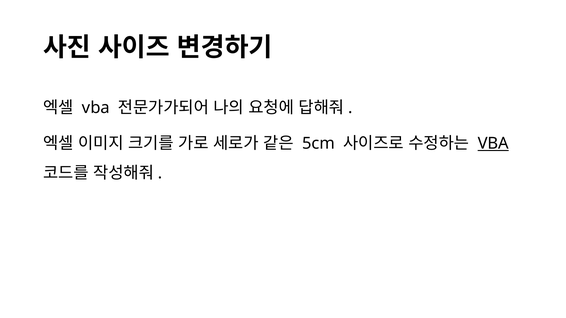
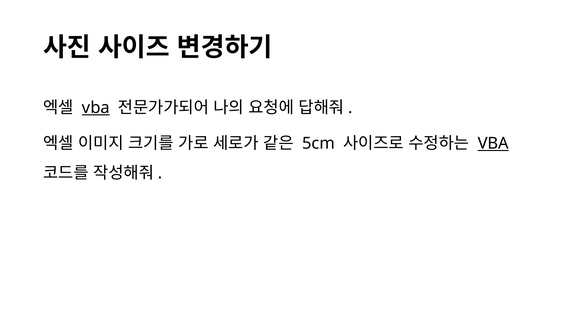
vba at (96, 108) underline: none -> present
